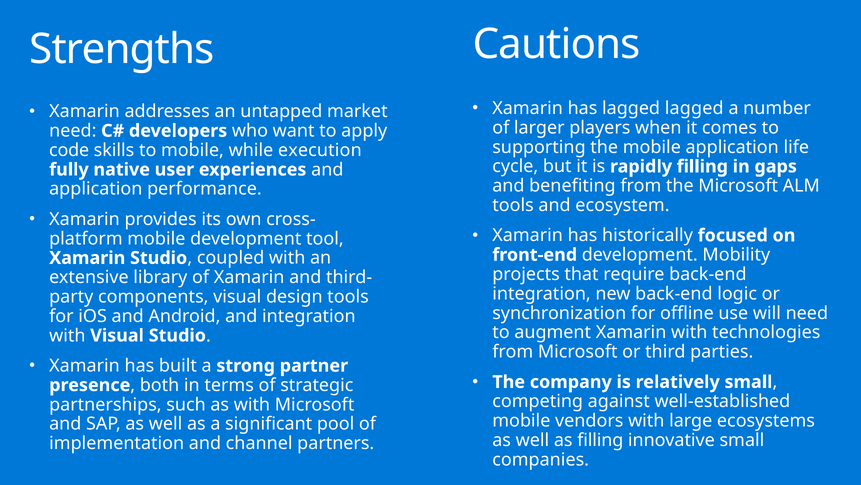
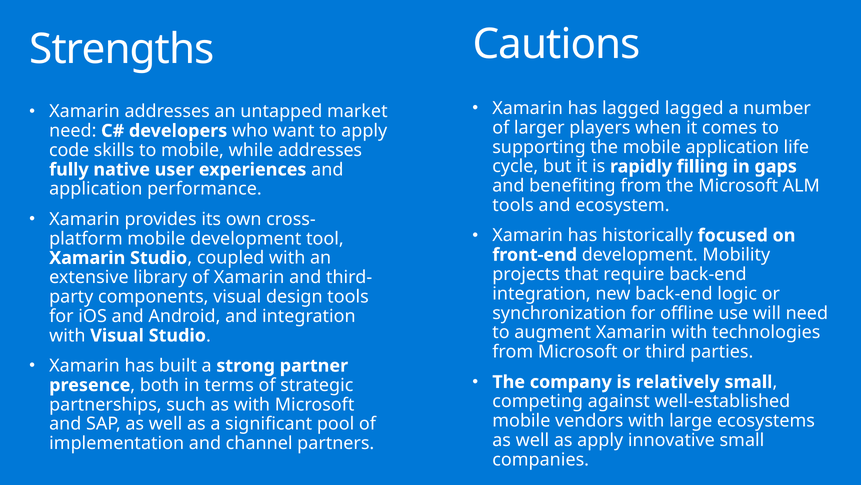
while execution: execution -> addresses
as filling: filling -> apply
